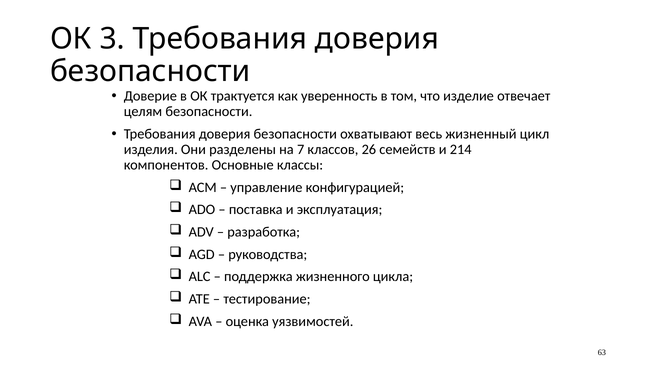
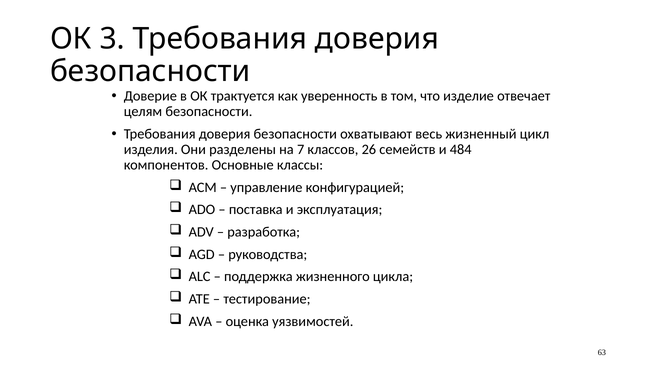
214: 214 -> 484
